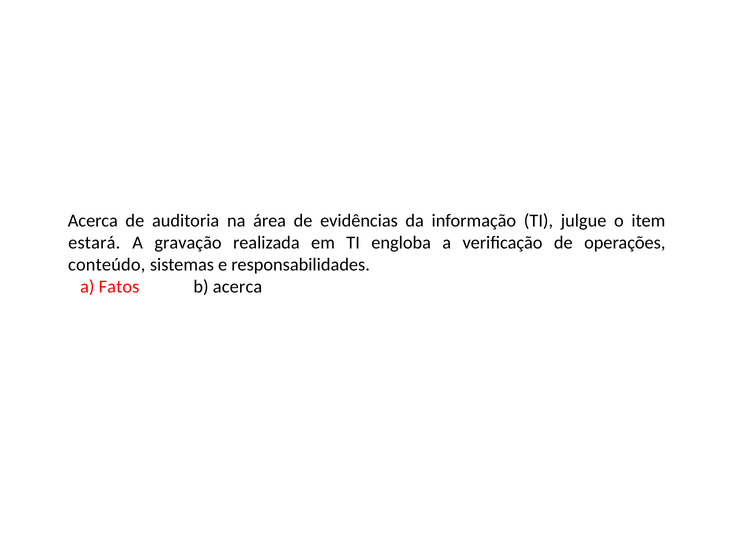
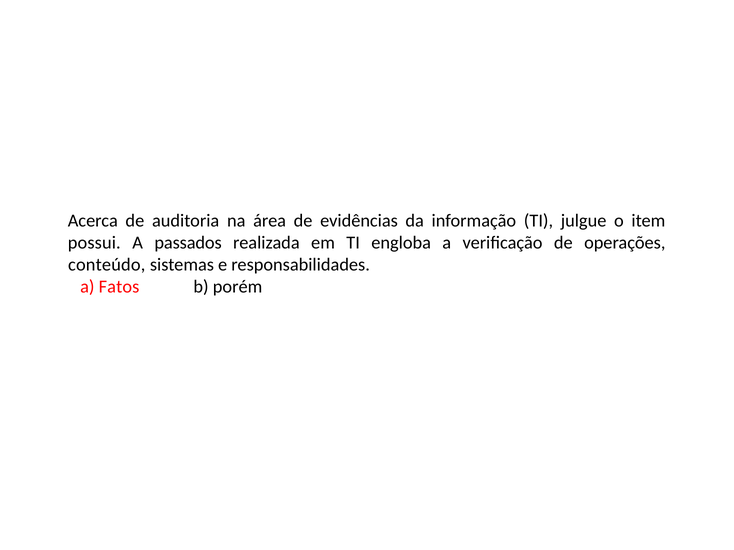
estará: estará -> possui
gravação: gravação -> passados
b acerca: acerca -> porém
